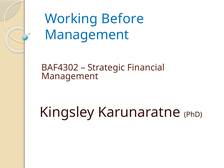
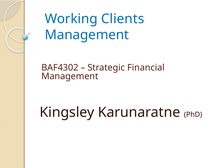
Before: Before -> Clients
